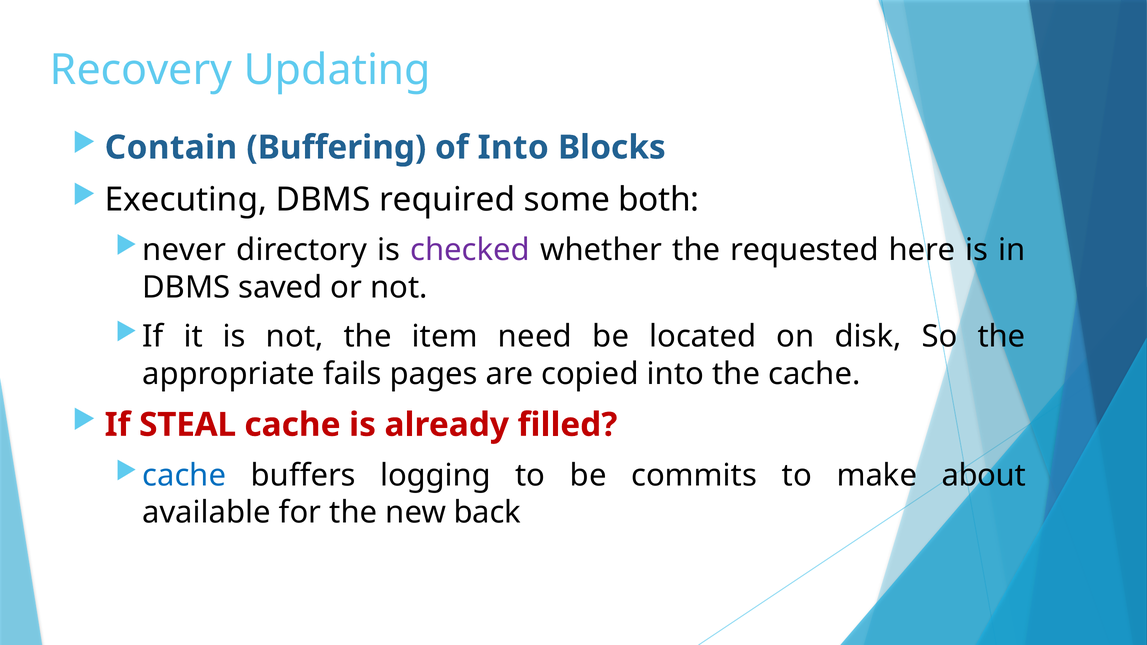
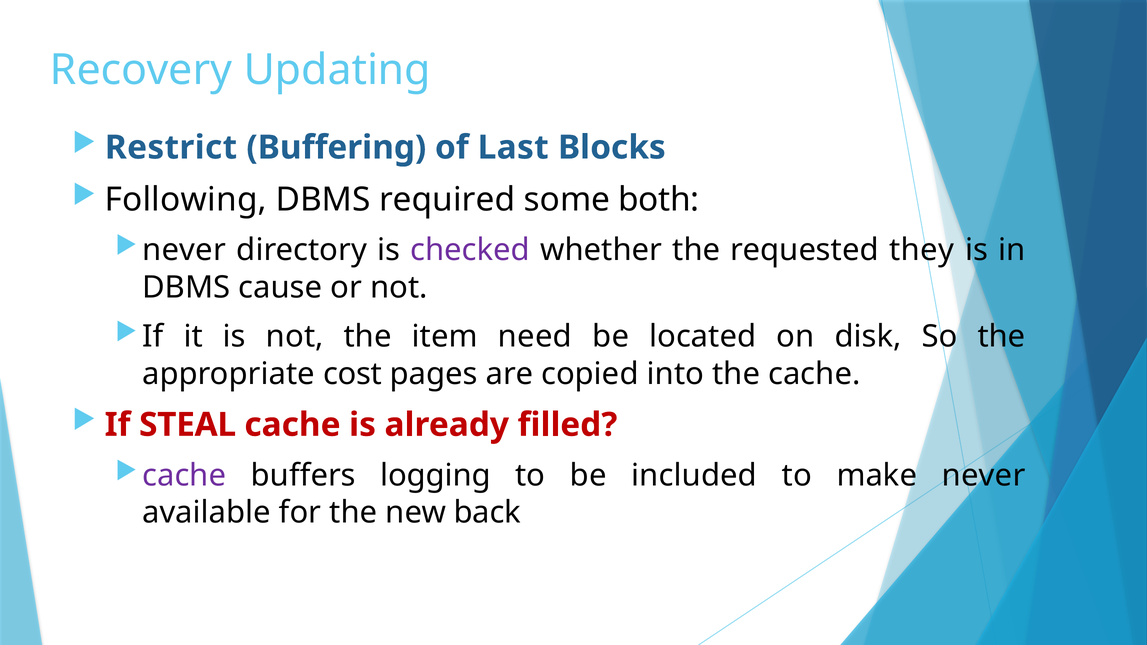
Contain: Contain -> Restrict
of Into: Into -> Last
Executing: Executing -> Following
here: here -> they
saved: saved -> cause
fails: fails -> cost
cache at (184, 475) colour: blue -> purple
commits: commits -> included
make about: about -> never
